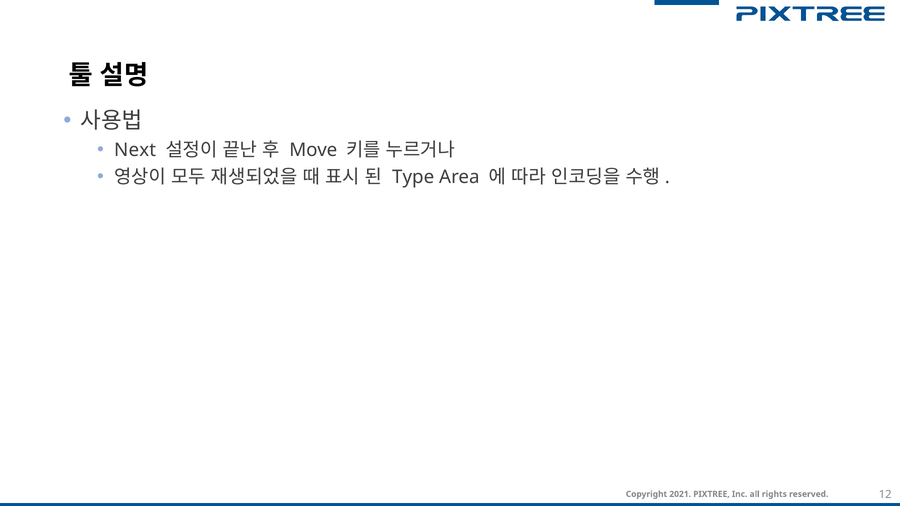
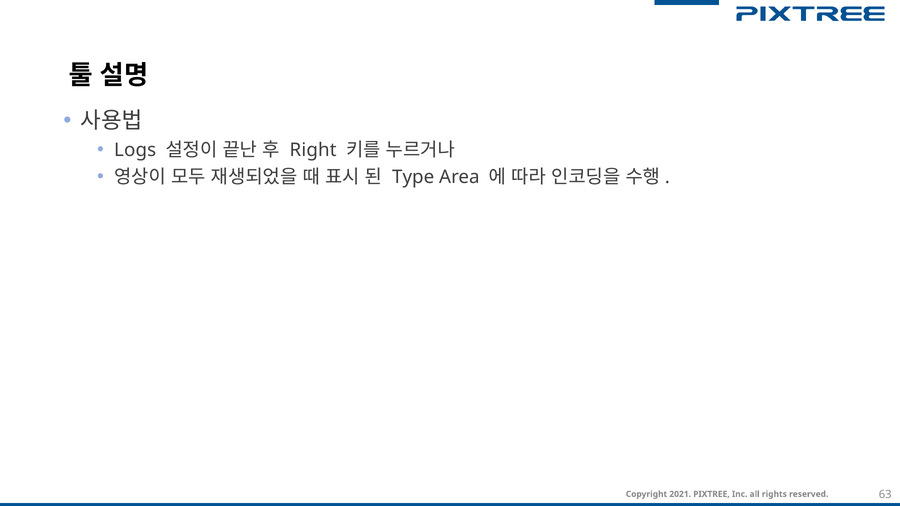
Next: Next -> Logs
Move: Move -> Right
12: 12 -> 63
